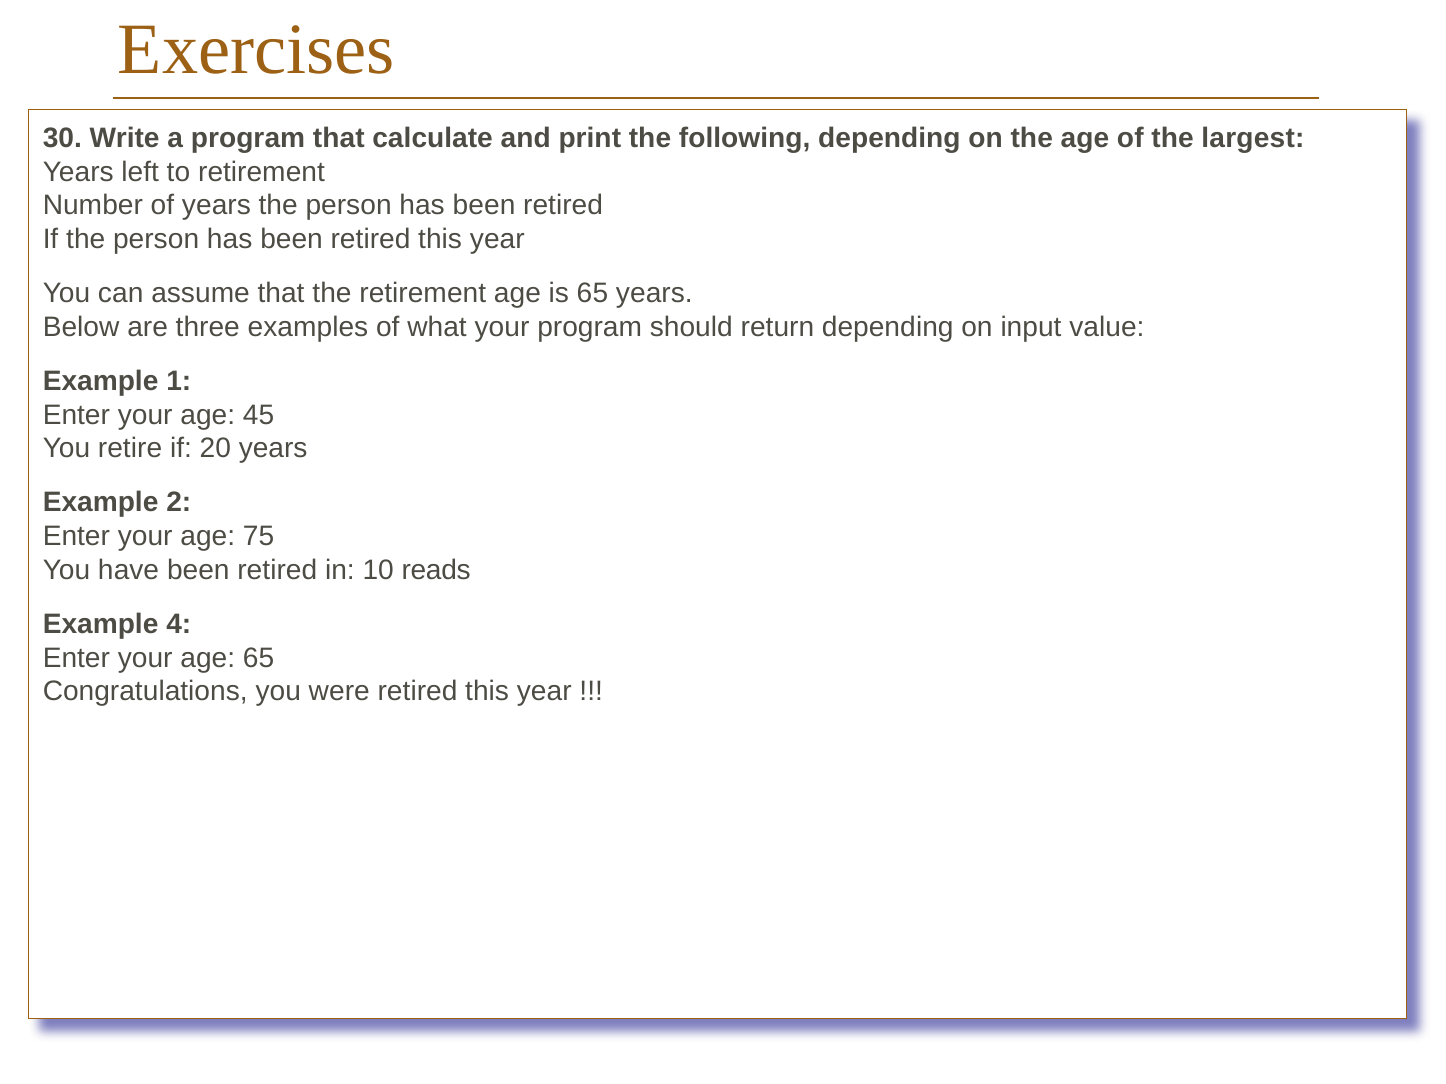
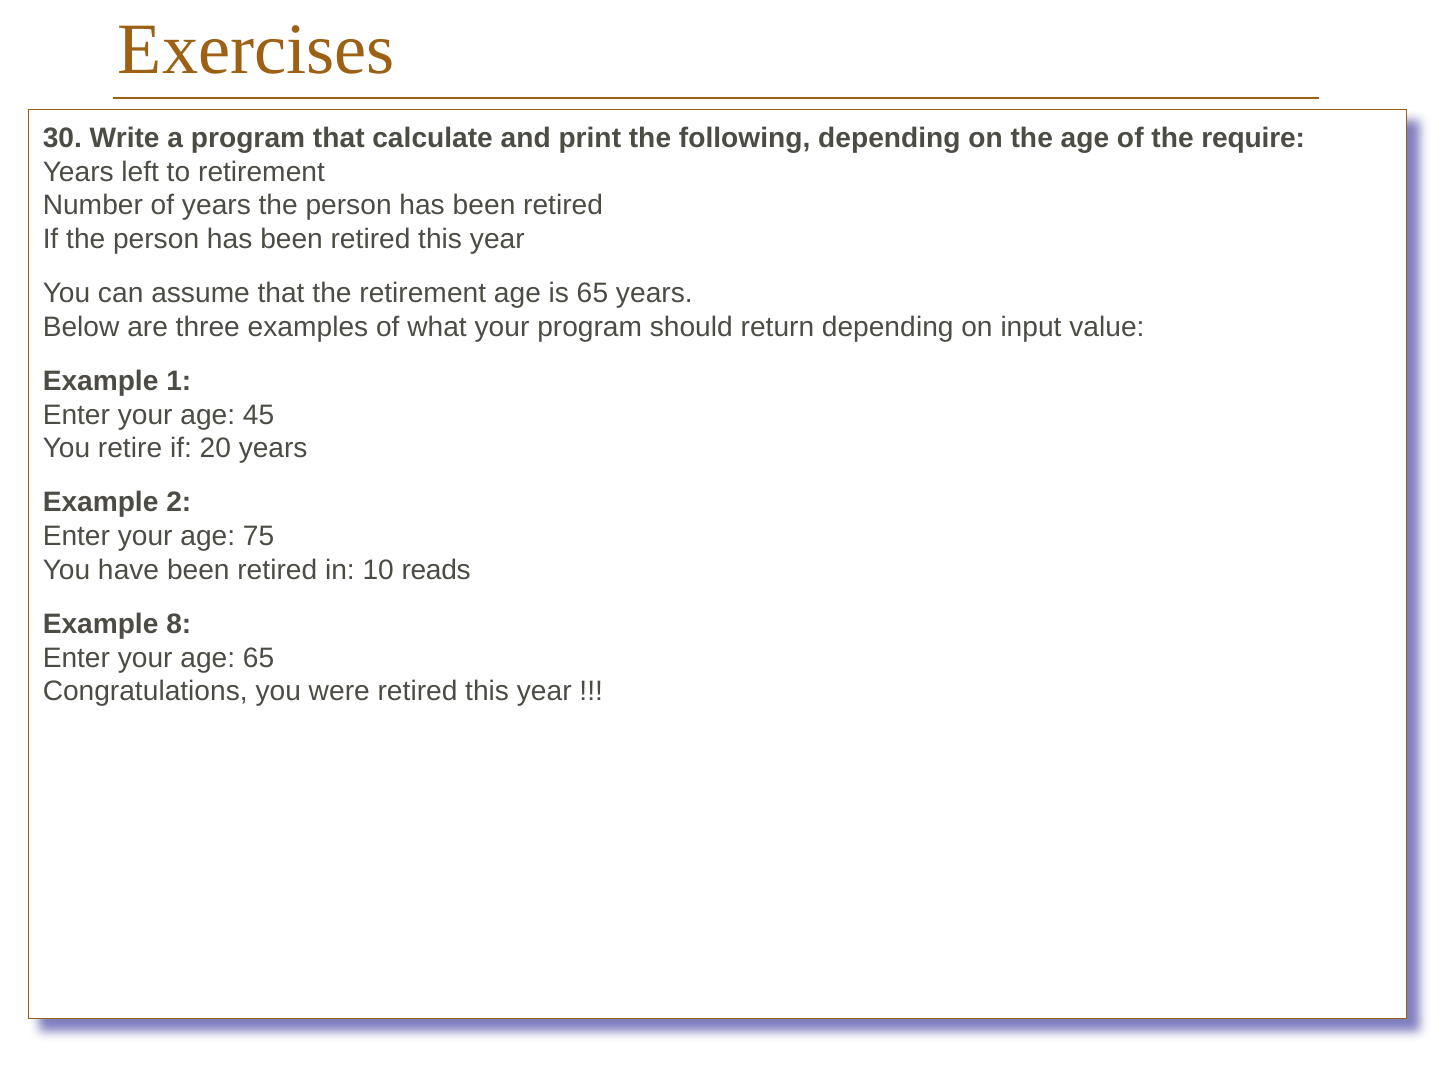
largest: largest -> require
4: 4 -> 8
